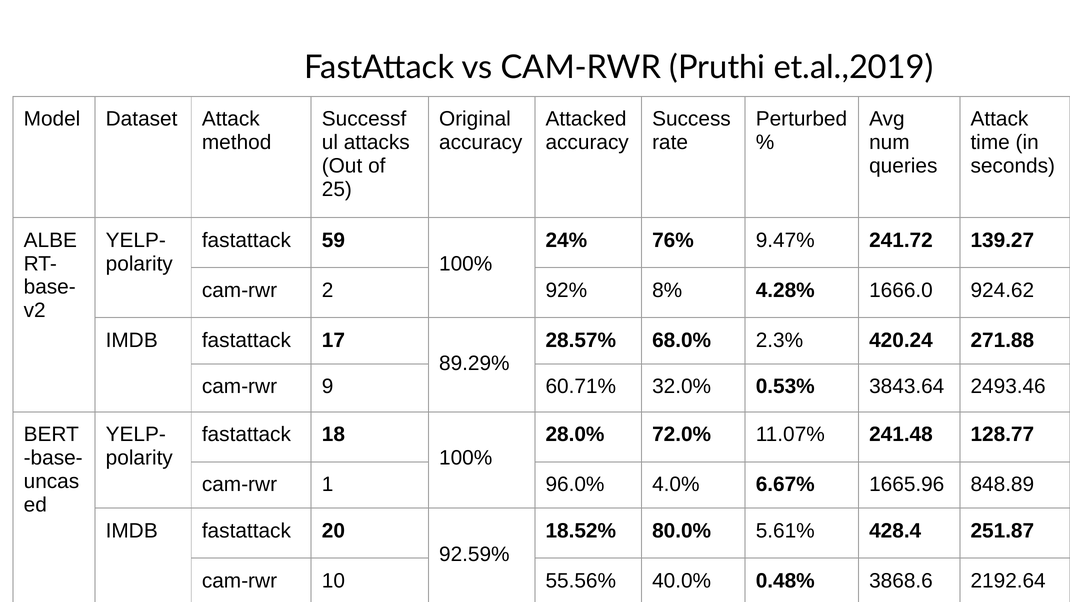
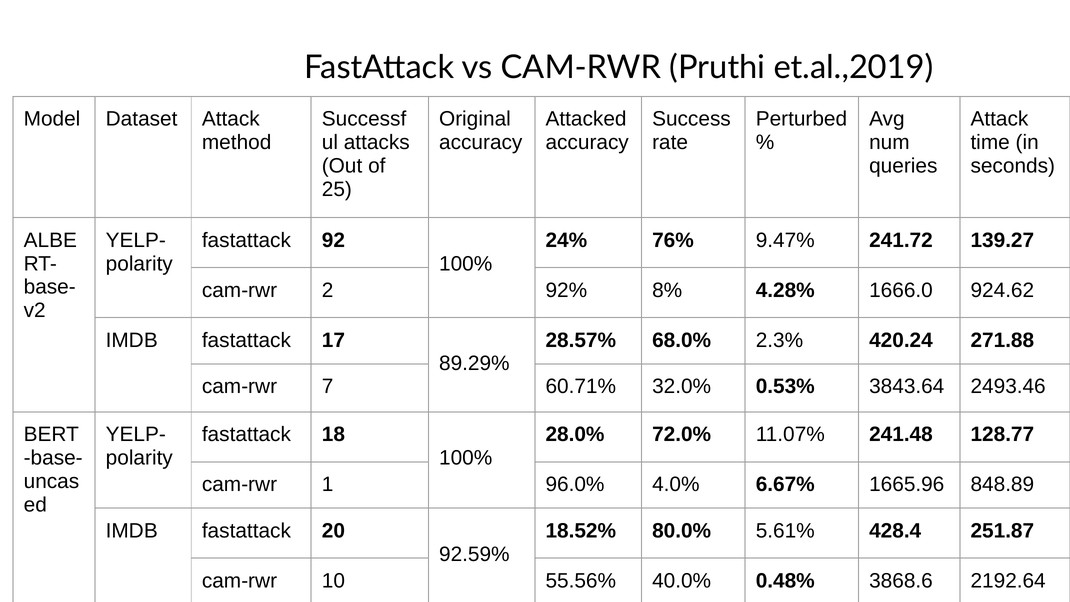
59: 59 -> 92
9: 9 -> 7
